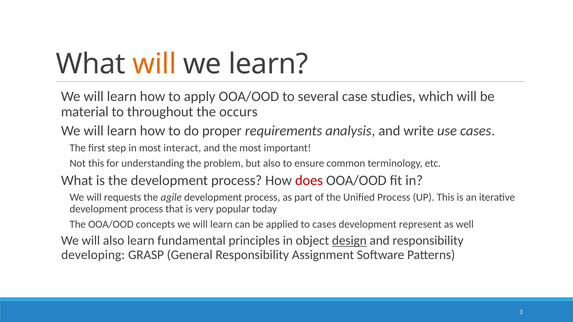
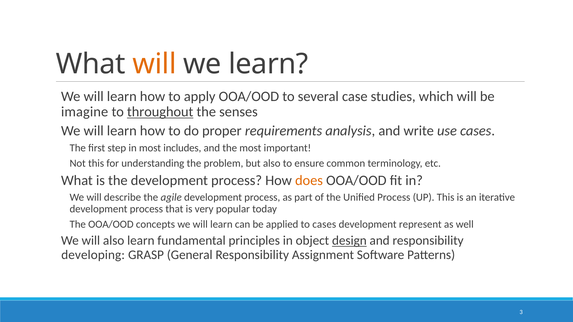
material: material -> imagine
throughout underline: none -> present
occurs: occurs -> senses
interact: interact -> includes
does colour: red -> orange
requests: requests -> describe
